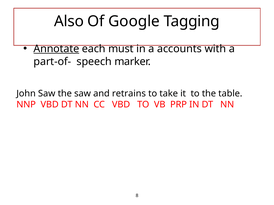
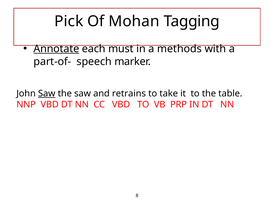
Also: Also -> Pick
Google: Google -> Mohan
accounts: accounts -> methods
Saw at (47, 94) underline: none -> present
